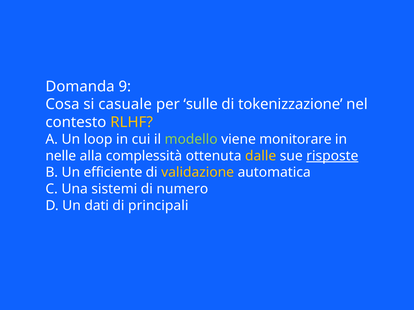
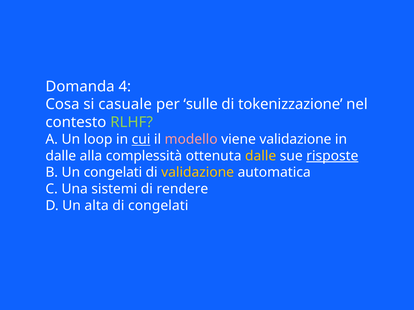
9: 9 -> 4
RLHF colour: yellow -> light green
cui underline: none -> present
modello colour: light green -> pink
viene monitorare: monitorare -> validazione
nelle at (61, 156): nelle -> dalle
Un efficiente: efficiente -> congelati
numero: numero -> rendere
dati: dati -> alta
di principali: principali -> congelati
